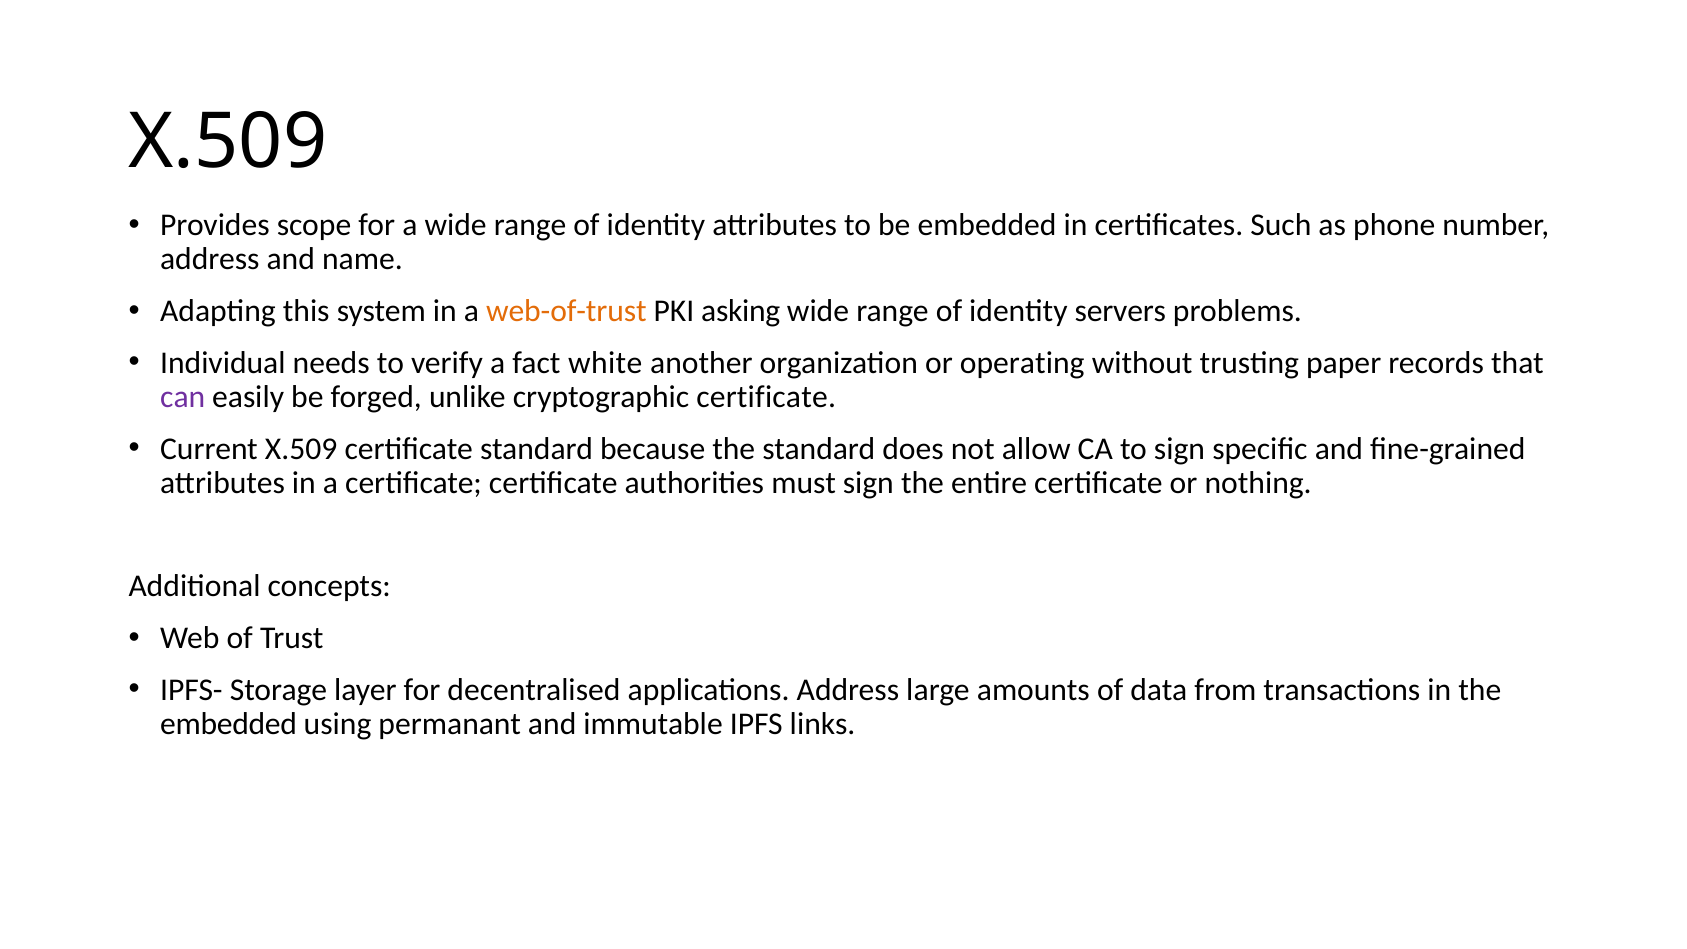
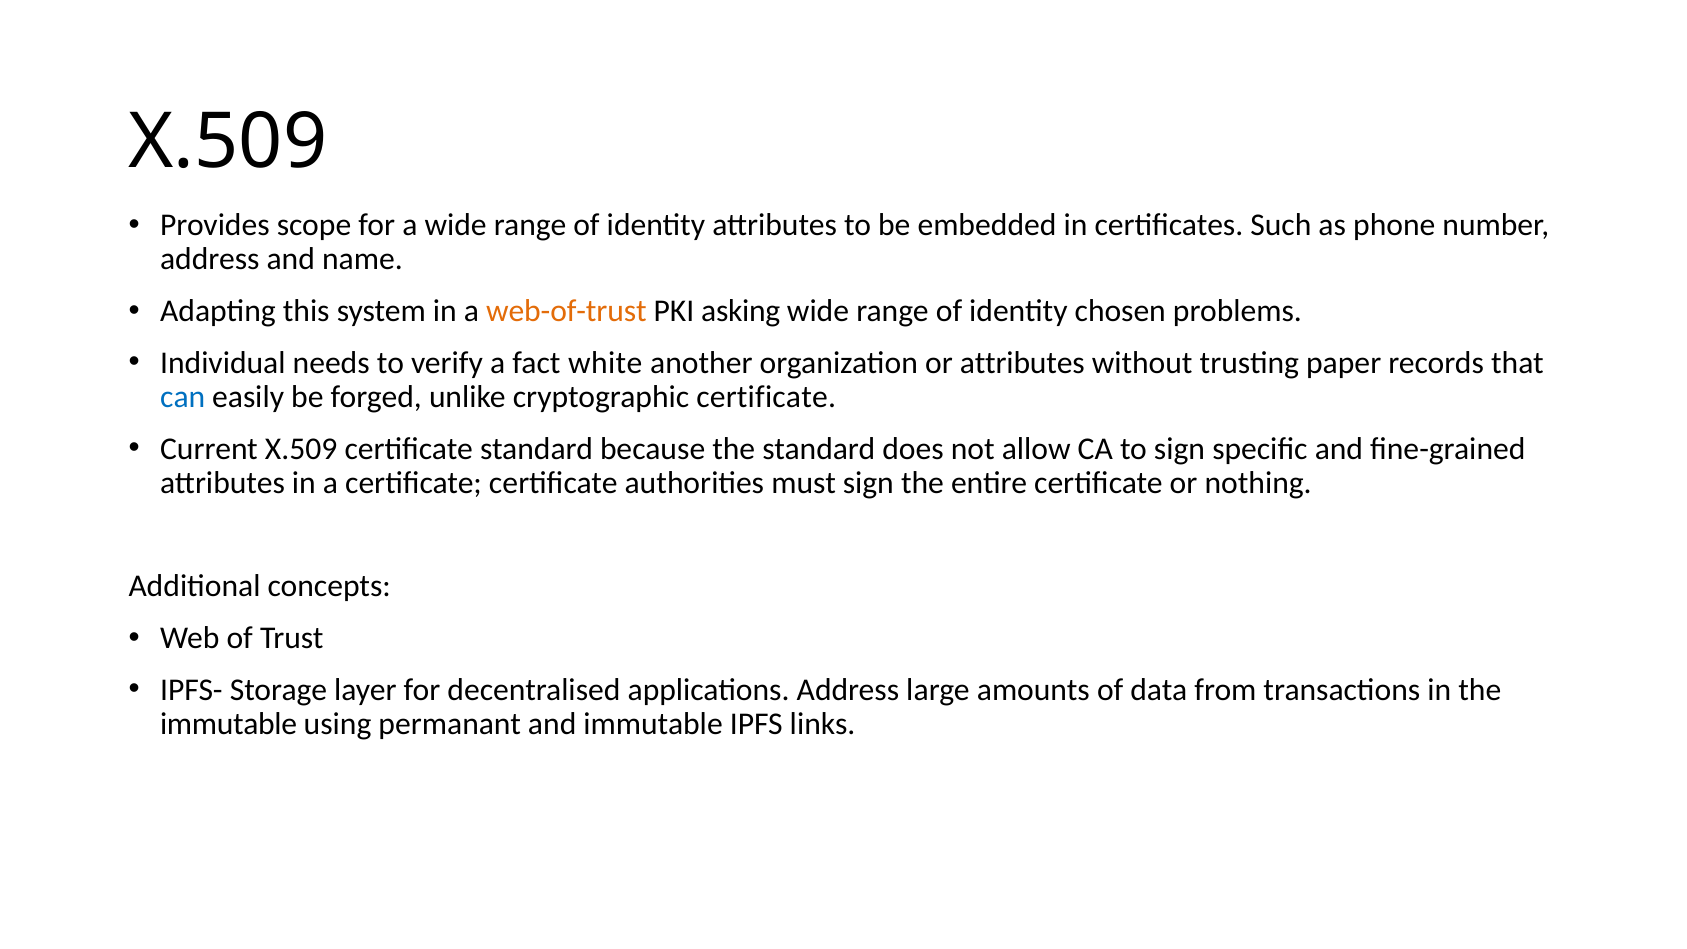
servers: servers -> chosen
or operating: operating -> attributes
can colour: purple -> blue
embedded at (229, 724): embedded -> immutable
